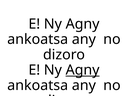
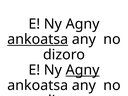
ankoatsa at (38, 39) underline: none -> present
